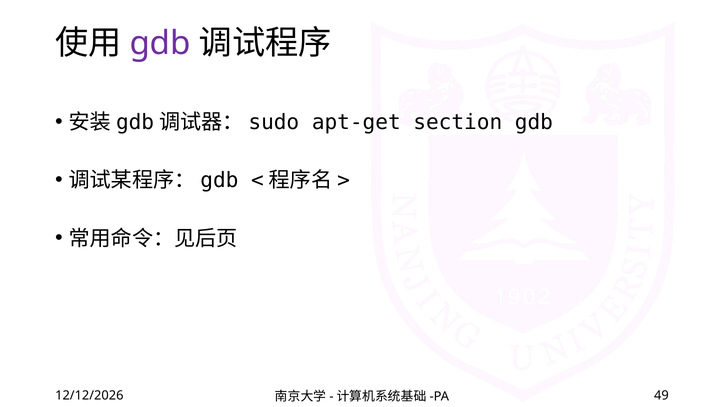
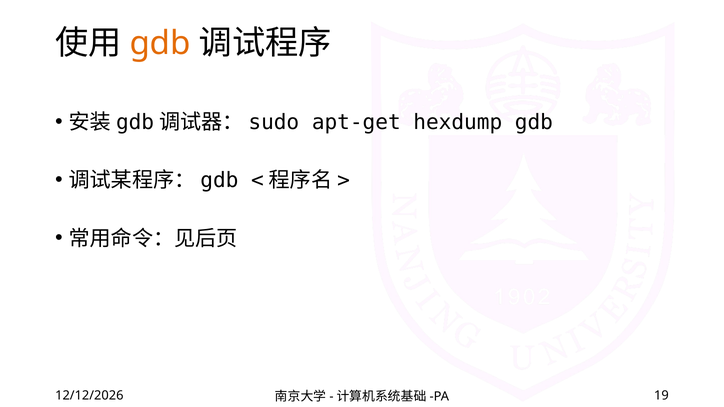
gdb at (160, 43) colour: purple -> orange
section: section -> hexdump
49: 49 -> 19
